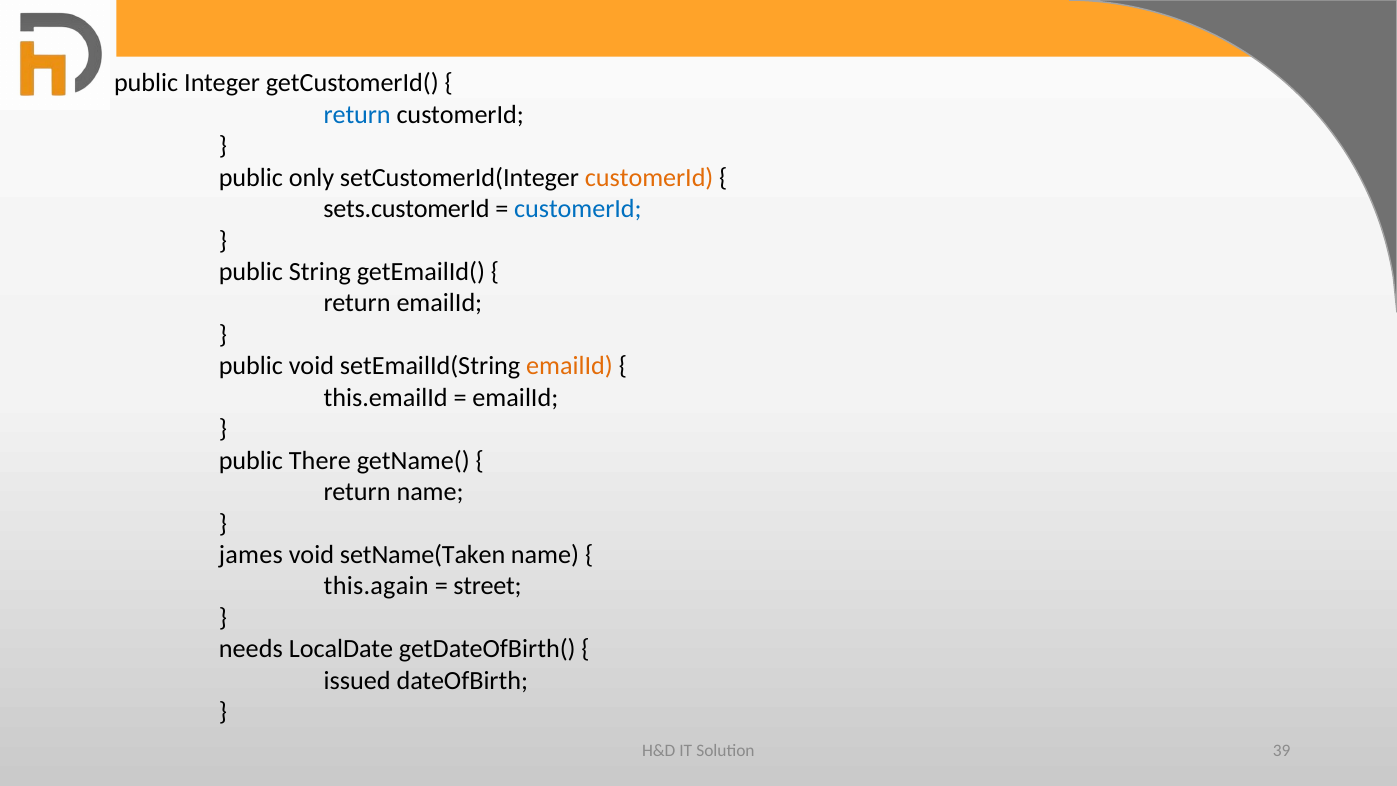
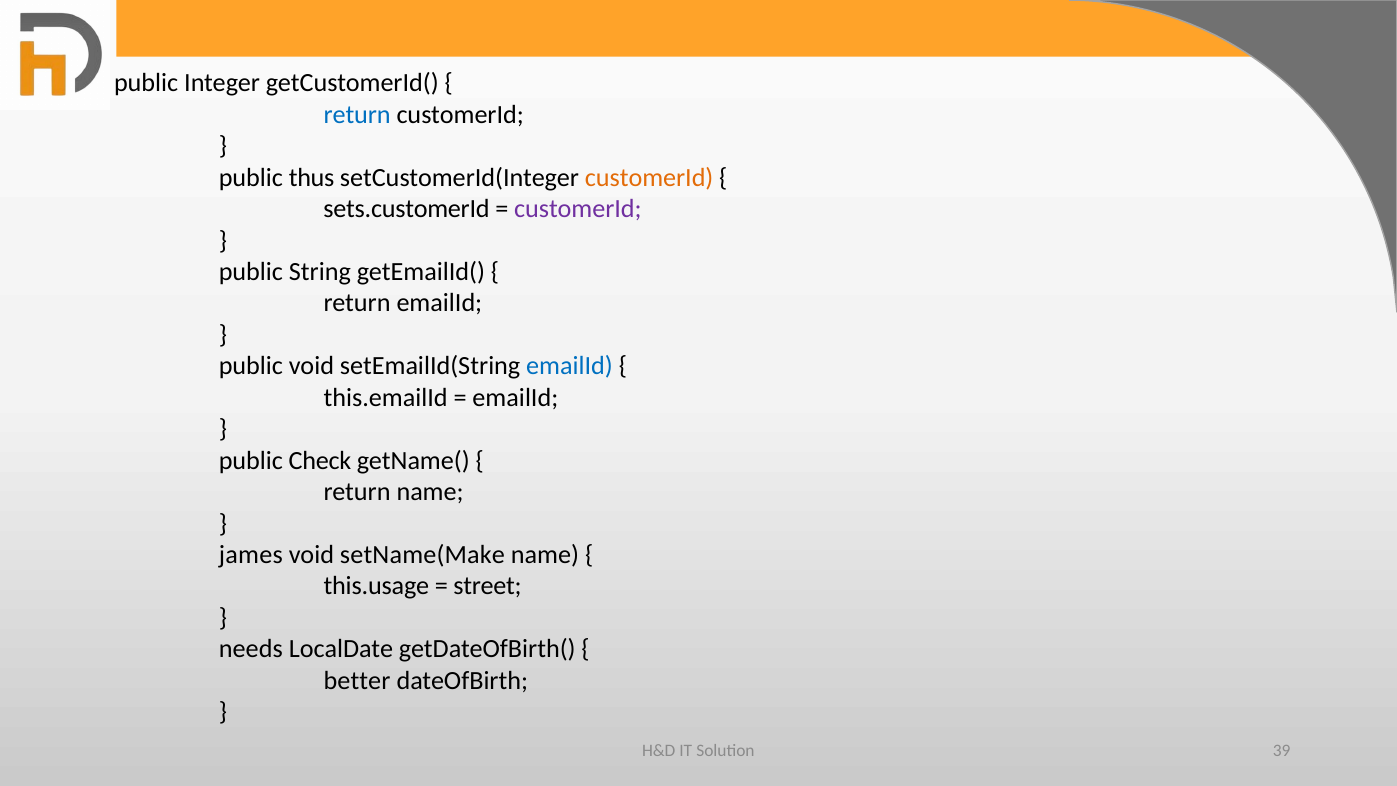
only: only -> thus
customerId at (578, 209) colour: blue -> purple
emailId at (570, 366) colour: orange -> blue
There: There -> Check
setName(Taken: setName(Taken -> setName(Make
this.again: this.again -> this.usage
issued: issued -> better
